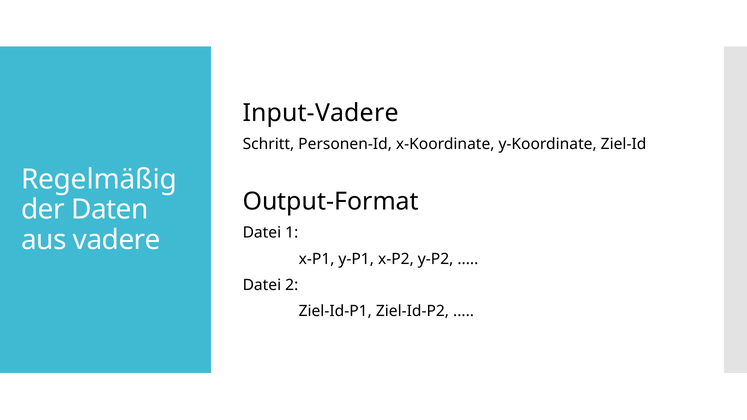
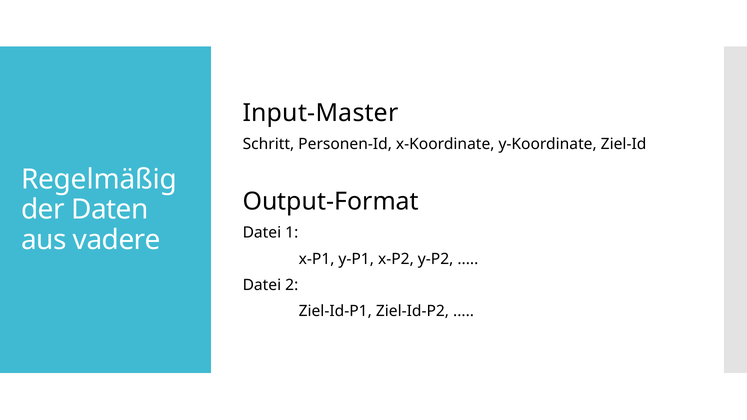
Input-Vadere: Input-Vadere -> Input-Master
